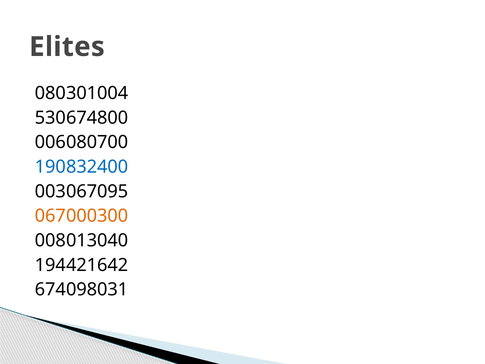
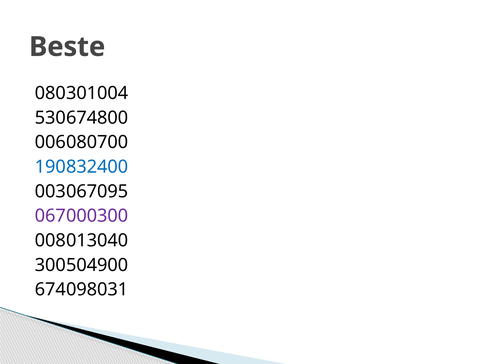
Elites: Elites -> Beste
067000300 colour: orange -> purple
194421642: 194421642 -> 300504900
